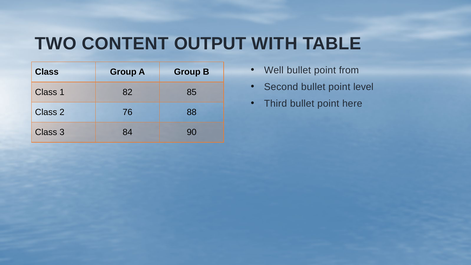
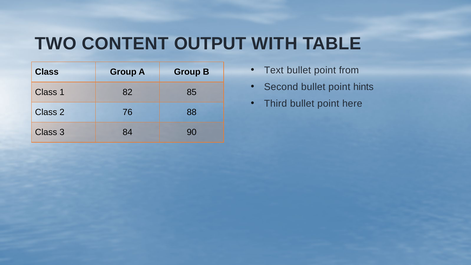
Well: Well -> Text
level: level -> hints
